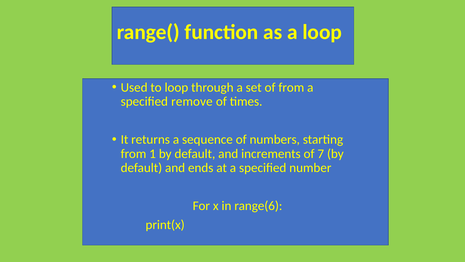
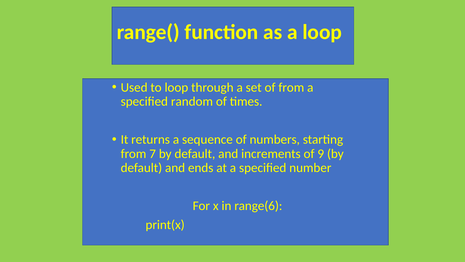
remove: remove -> random
1: 1 -> 7
7: 7 -> 9
